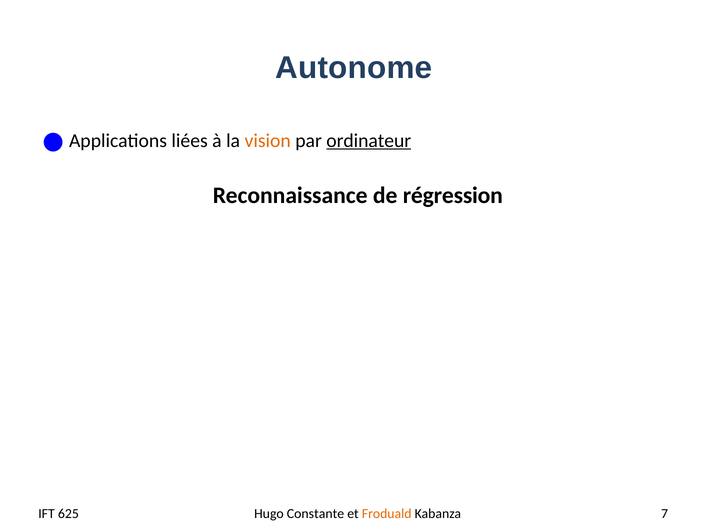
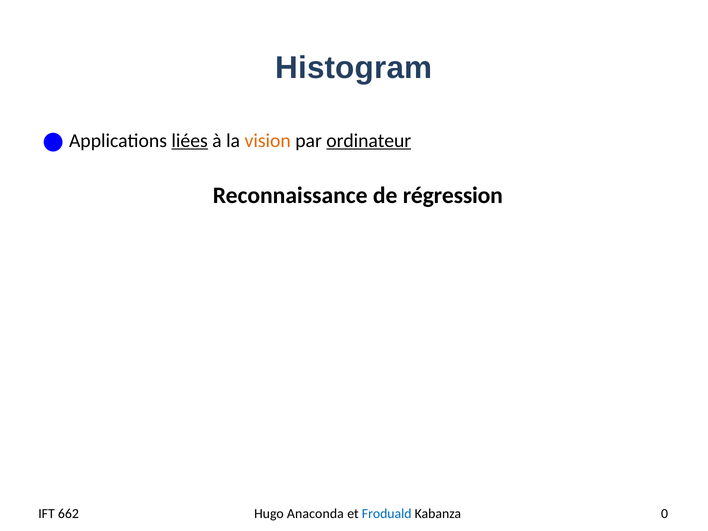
Autonome: Autonome -> Histogram
liées underline: none -> present
625: 625 -> 662
Constante: Constante -> Anaconda
Froduald colour: orange -> blue
7: 7 -> 0
